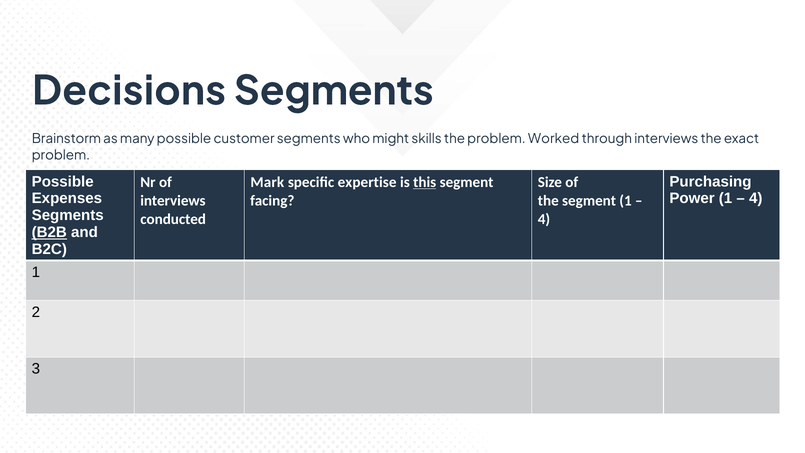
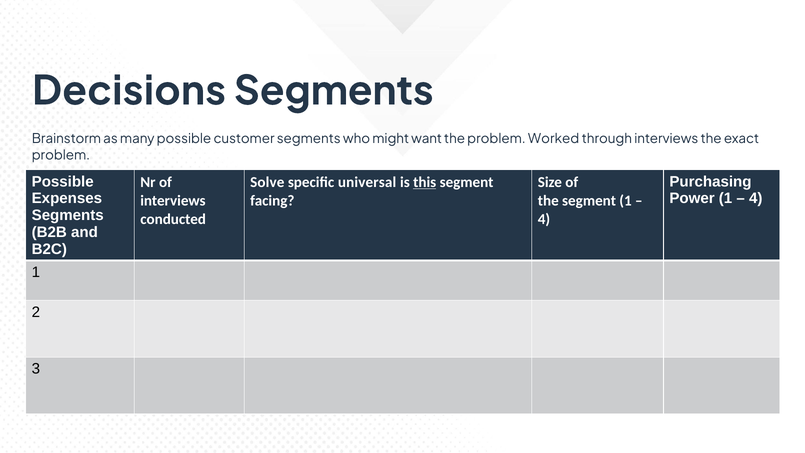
skills: skills -> want
Mark: Mark -> Solve
expertise: expertise -> universal
B2B underline: present -> none
